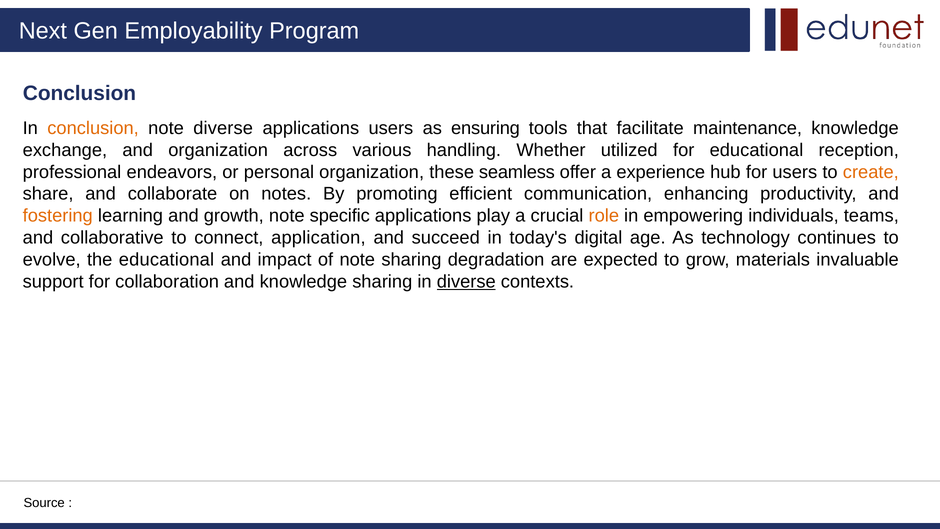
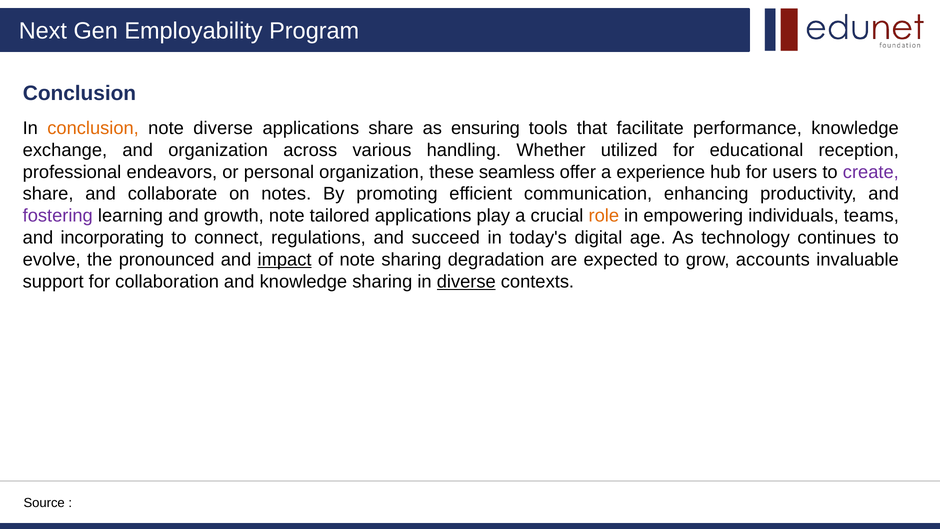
applications users: users -> share
maintenance: maintenance -> performance
create colour: orange -> purple
fostering colour: orange -> purple
specific: specific -> tailored
collaborative: collaborative -> incorporating
application: application -> regulations
the educational: educational -> pronounced
impact underline: none -> present
materials: materials -> accounts
